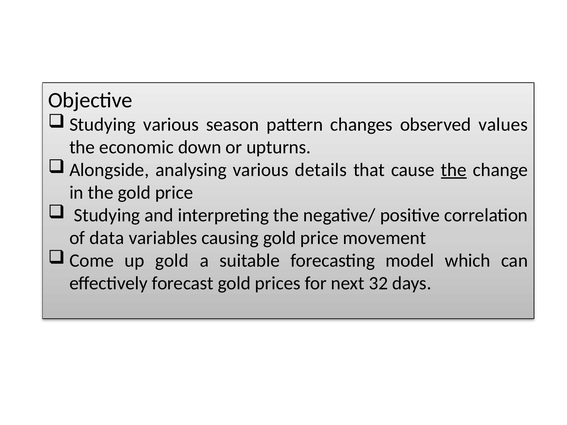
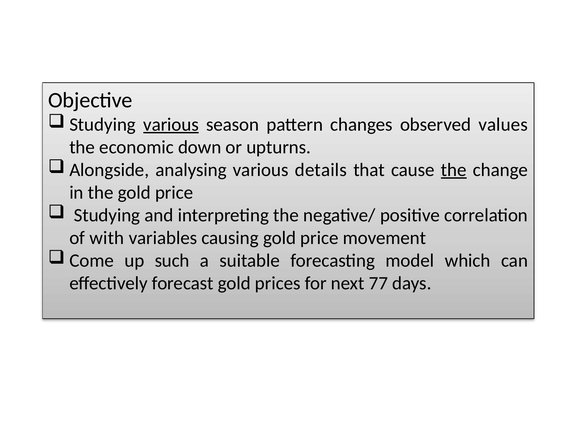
various at (171, 125) underline: none -> present
data: data -> with
up gold: gold -> such
32: 32 -> 77
